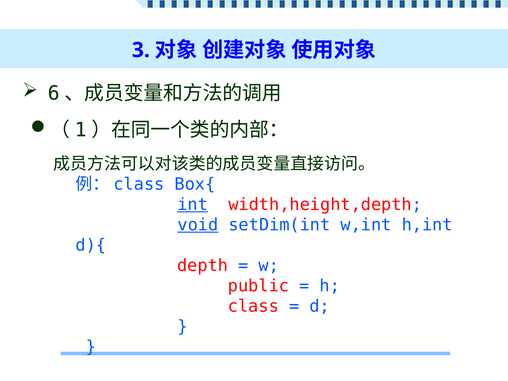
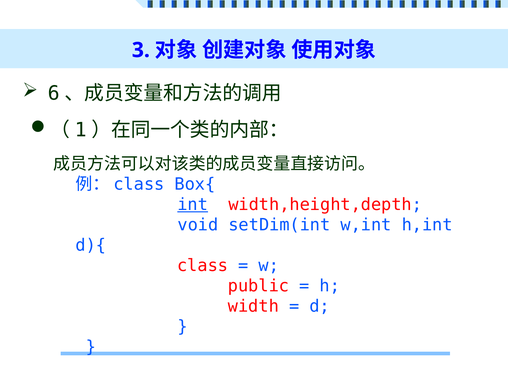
void underline: present -> none
depth: depth -> class
class: class -> width
